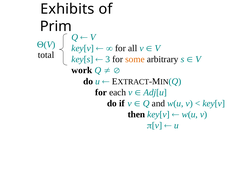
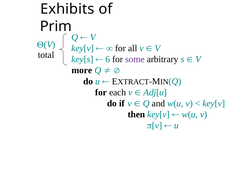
3: 3 -> 6
some colour: orange -> purple
work: work -> more
